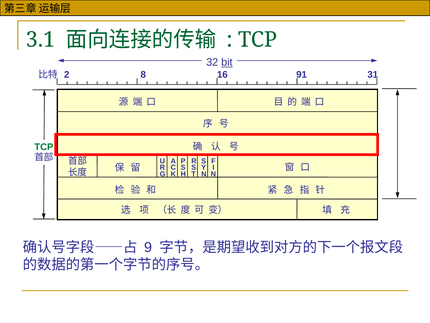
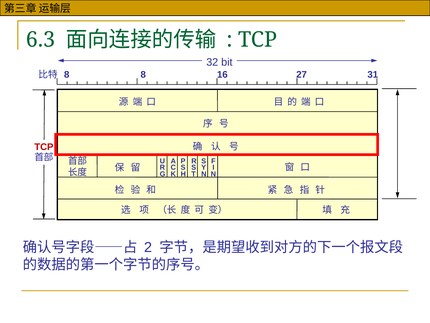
3.1: 3.1 -> 6.3
bit underline: present -> none
2 at (67, 75): 2 -> 8
91: 91 -> 27
TCP at (44, 147) colour: green -> red
9: 9 -> 2
